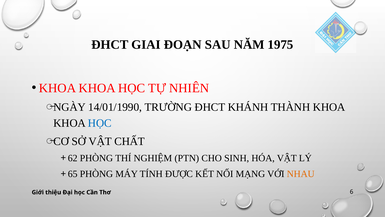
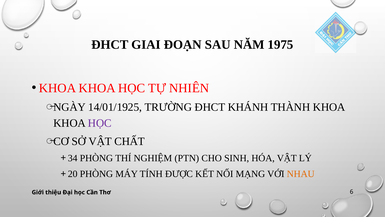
14/01/1990: 14/01/1990 -> 14/01/1925
HỌC at (100, 123) colour: blue -> purple
62: 62 -> 34
65: 65 -> 20
